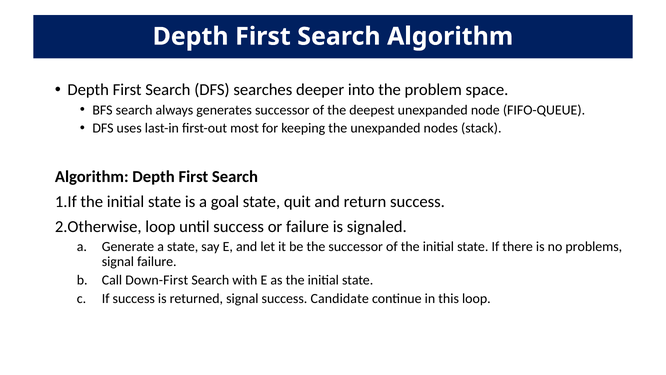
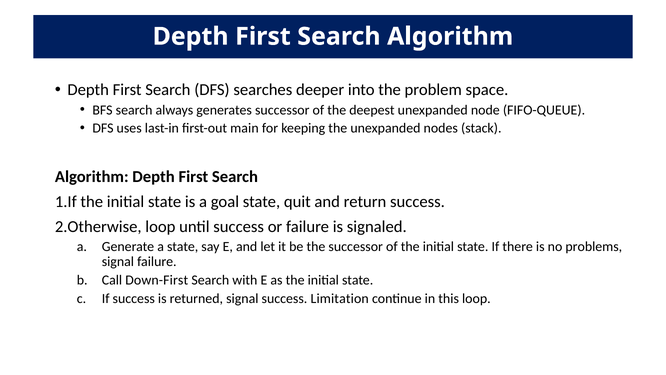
most: most -> main
Candidate: Candidate -> Limitation
